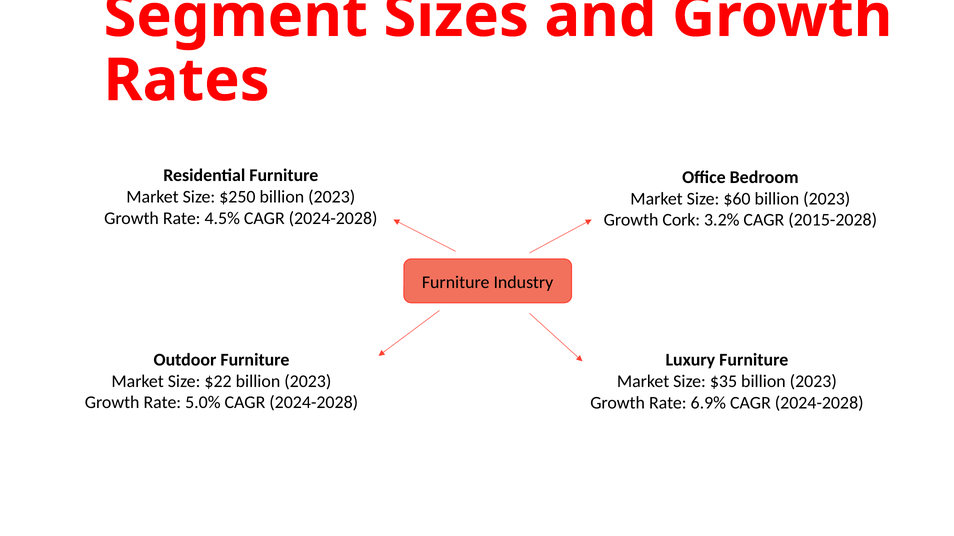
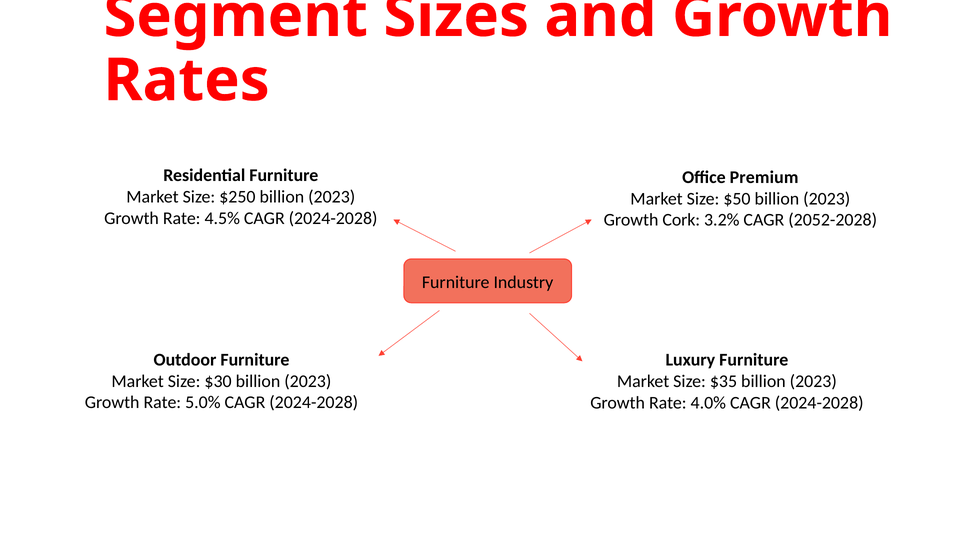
Bedroom: Bedroom -> Premium
$60: $60 -> $50
2015-2028: 2015-2028 -> 2052-2028
$22: $22 -> $30
6.9%: 6.9% -> 4.0%
